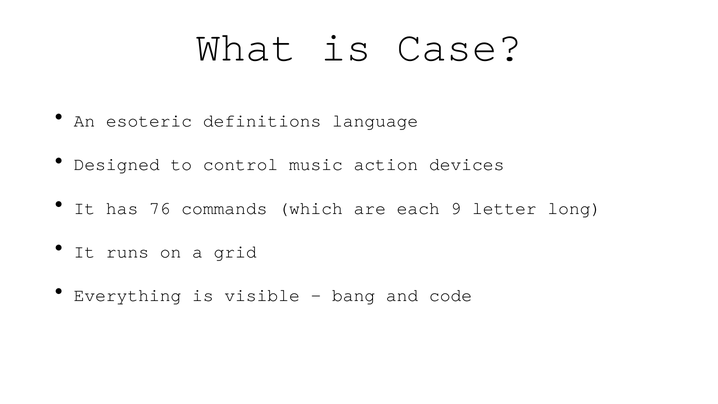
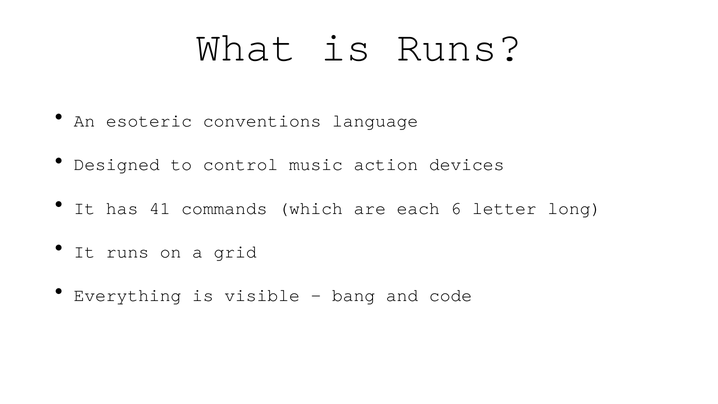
is Case: Case -> Runs
definitions: definitions -> conventions
76: 76 -> 41
9: 9 -> 6
